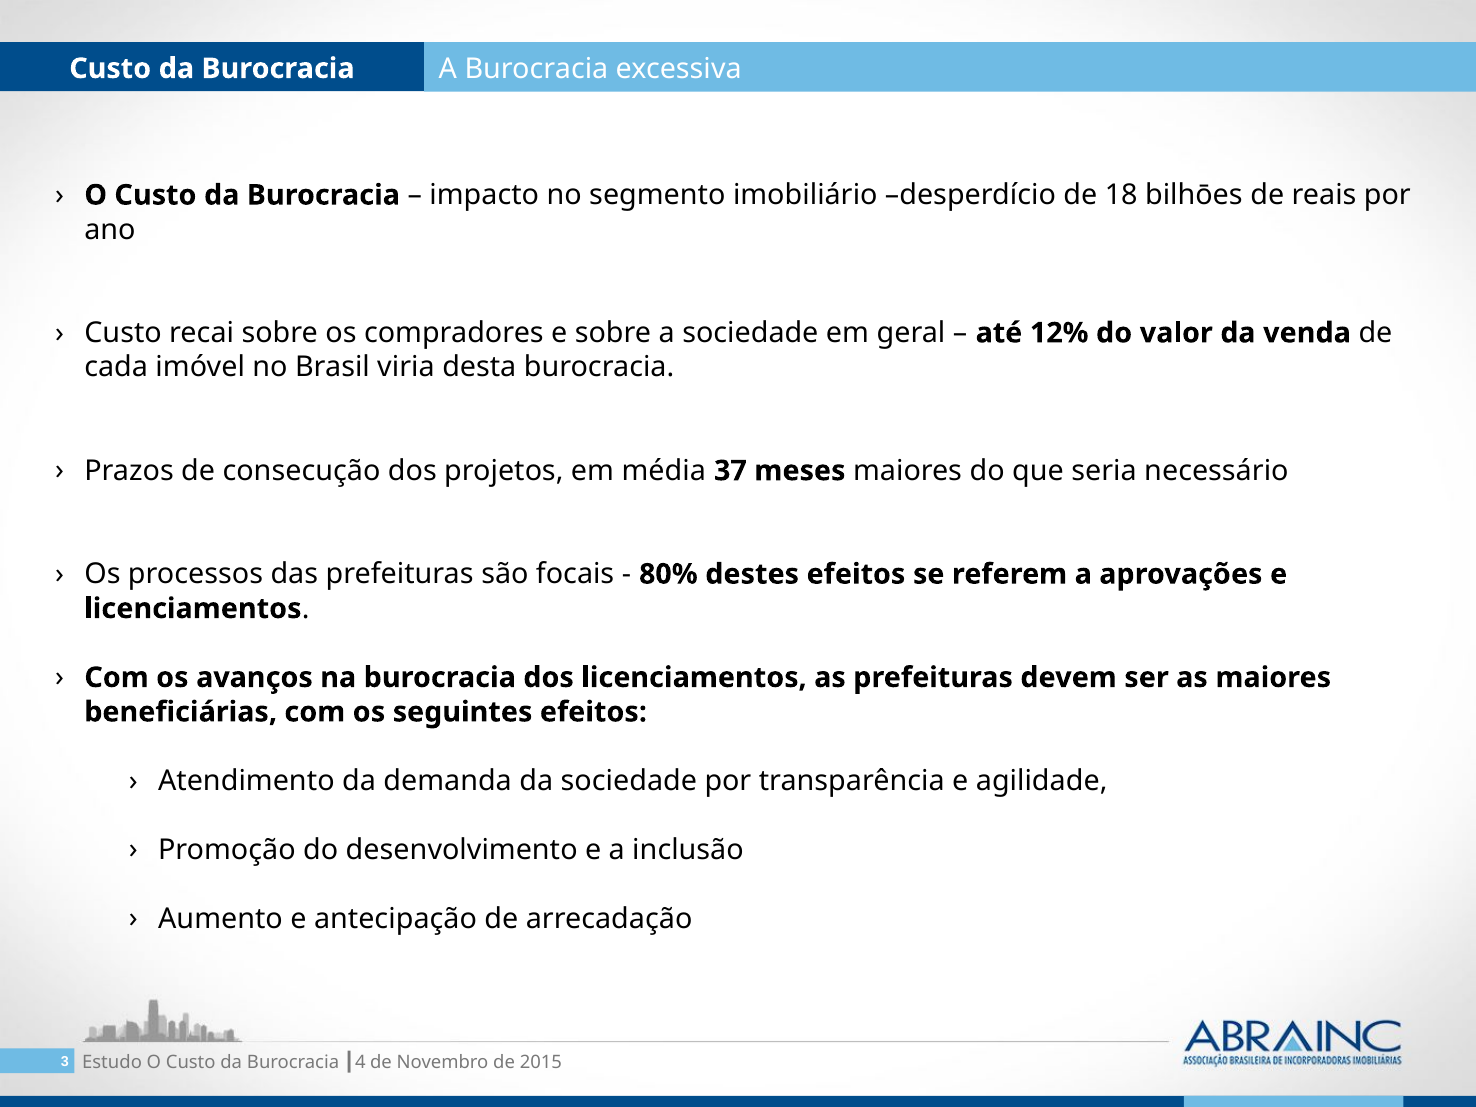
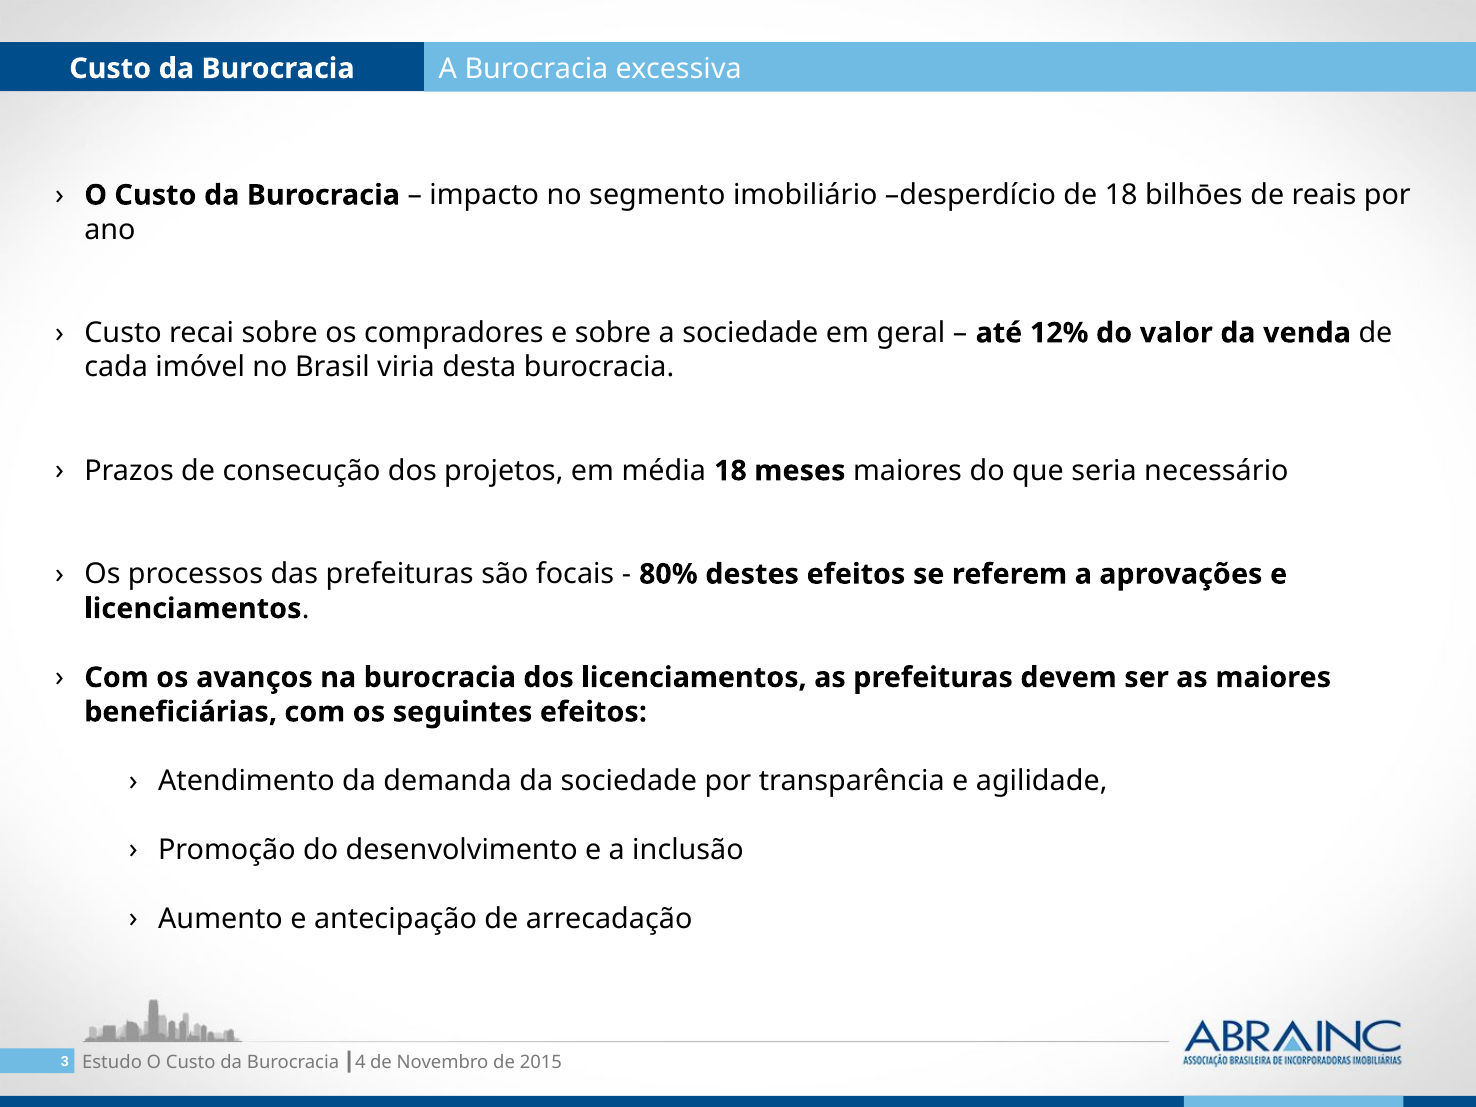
média 37: 37 -> 18
